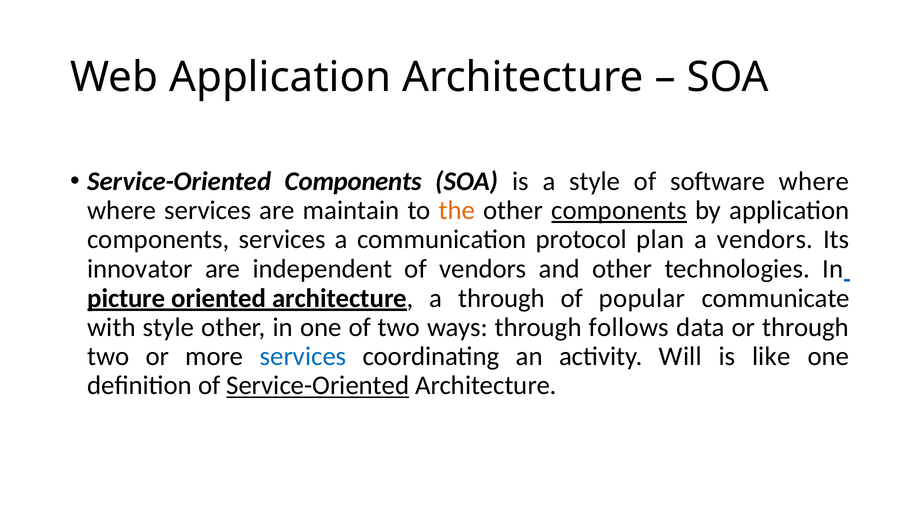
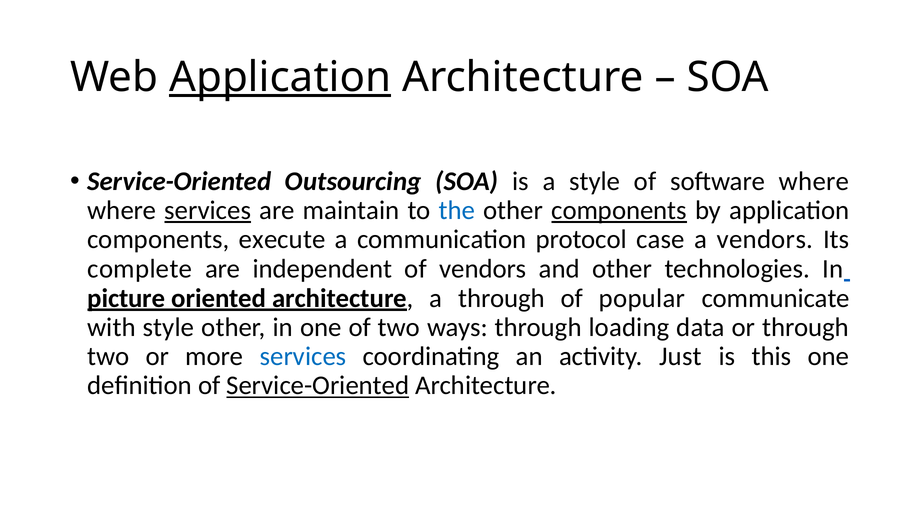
Application at (280, 77) underline: none -> present
Service-Oriented Components: Components -> Outsourcing
services at (208, 210) underline: none -> present
the colour: orange -> blue
components services: services -> execute
plan: plan -> case
innovator: innovator -> complete
follows: follows -> loading
Will: Will -> Just
like: like -> this
